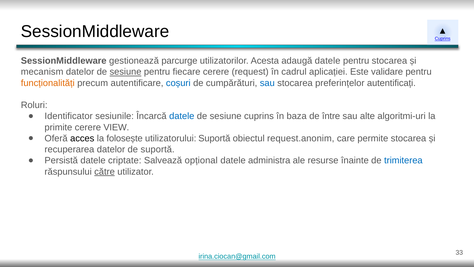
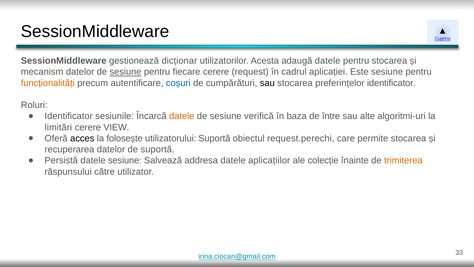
parcurge: parcurge -> dicționar
Este validare: validare -> sesiune
sau at (267, 83) colour: blue -> black
preferințelor autentificați: autentificați -> identificator
datele at (182, 116) colour: blue -> orange
sesiune cuprins: cuprins -> verifică
primite: primite -> limitări
request.anonim: request.anonim -> request.perechi
datele criptate: criptate -> sesiune
opțional: opțional -> addresa
administra: administra -> aplicațiilor
resurse: resurse -> colecție
trimiterea colour: blue -> orange
către underline: present -> none
